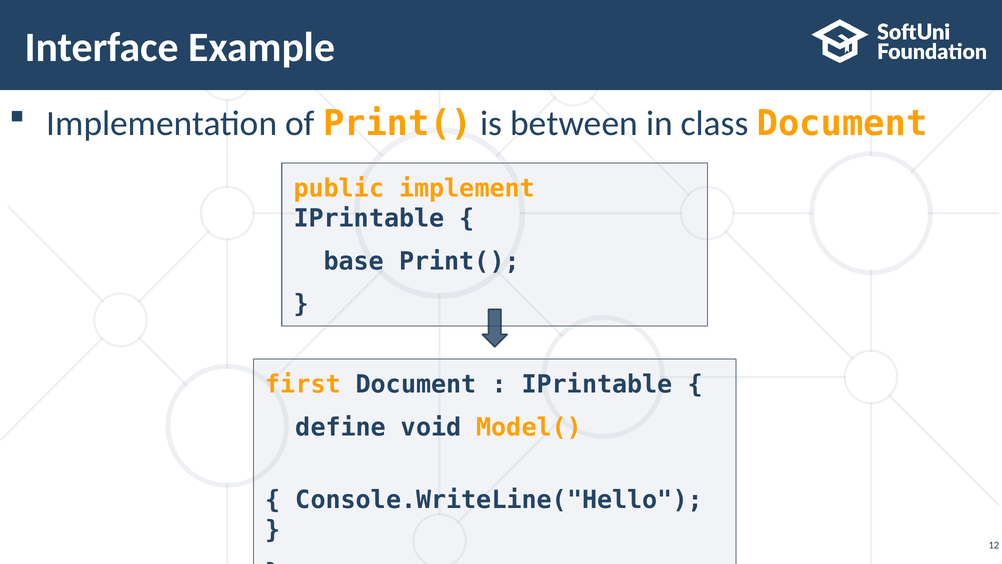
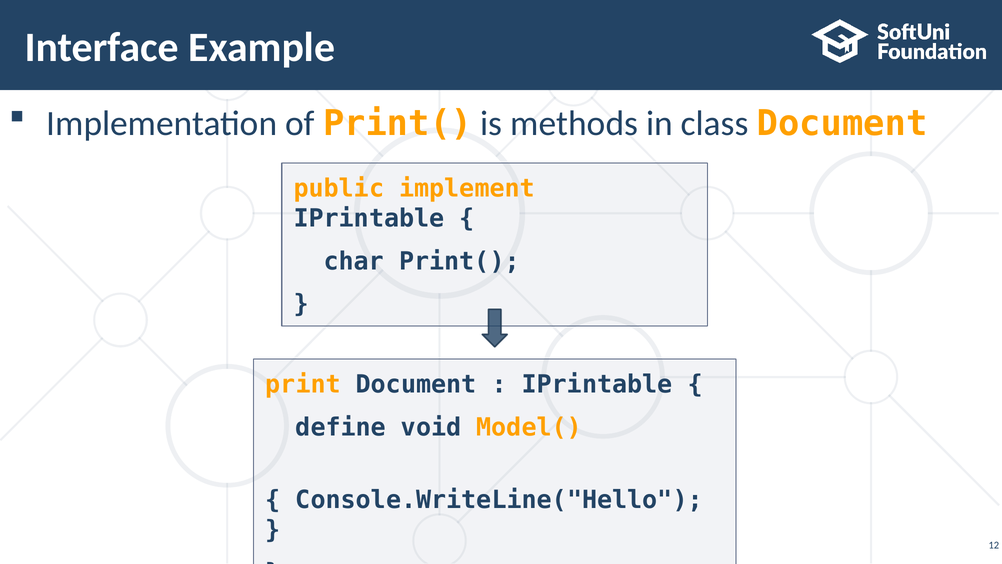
between: between -> methods
base: base -> char
first: first -> print
